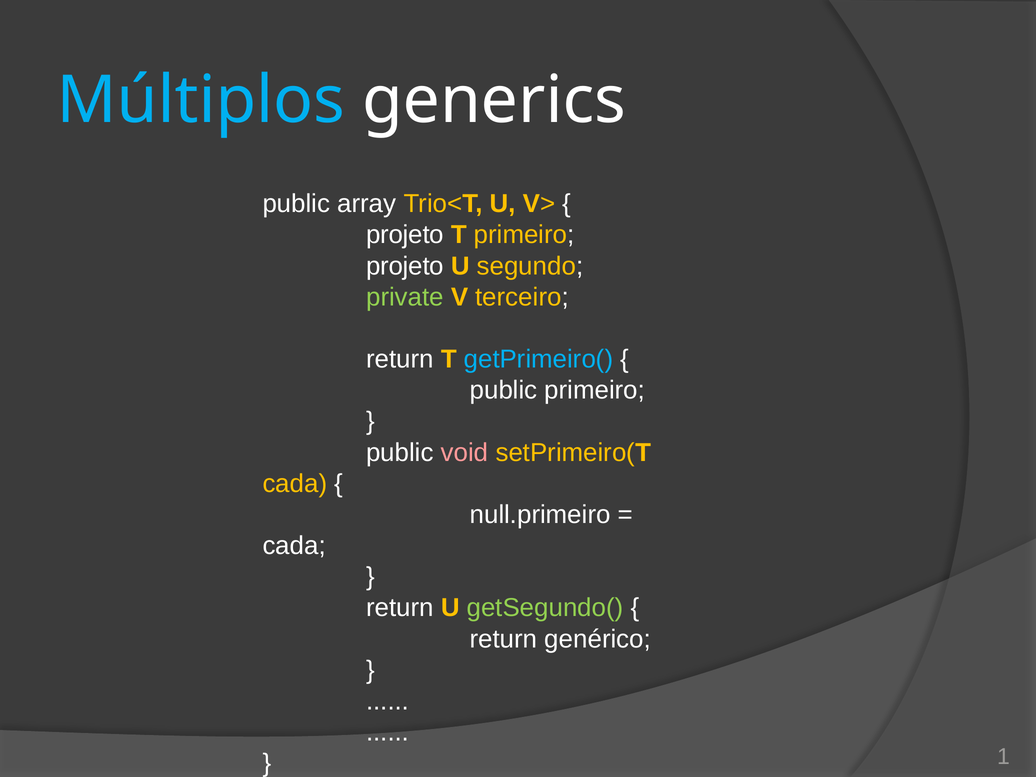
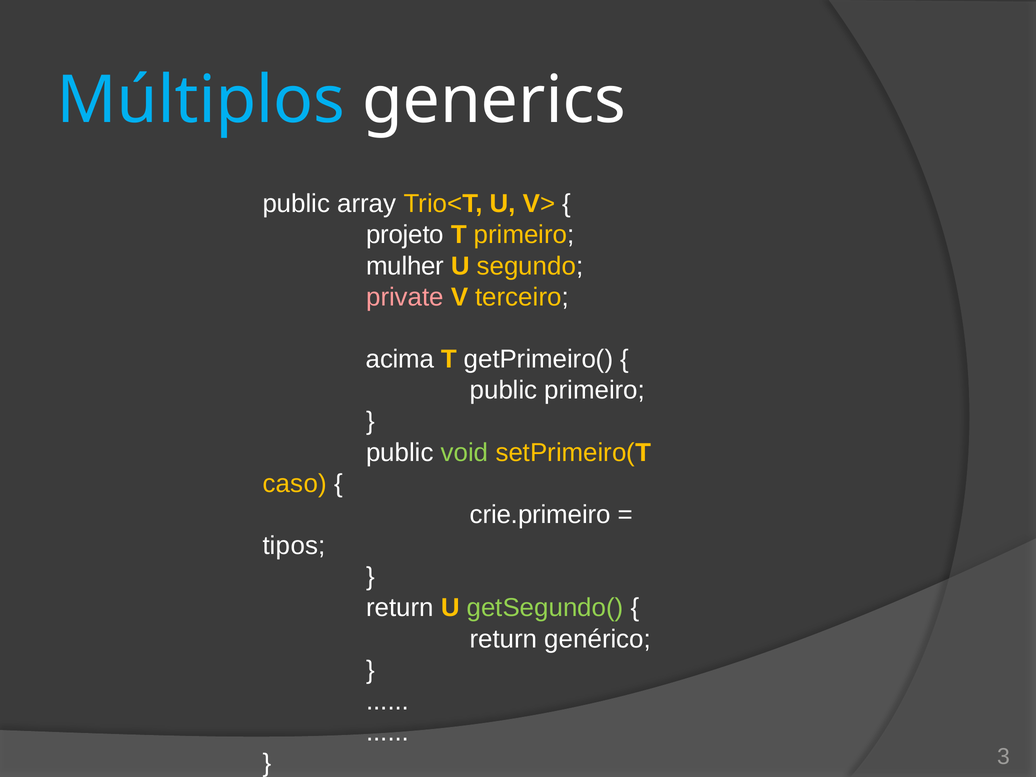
projeto at (405, 266): projeto -> mulher
private colour: light green -> pink
return at (400, 359): return -> acima
getPrimeiro( colour: light blue -> white
void colour: pink -> light green
cada at (295, 484): cada -> caso
null.primeiro: null.primeiro -> crie.primeiro
cada at (294, 546): cada -> tipos
1: 1 -> 3
